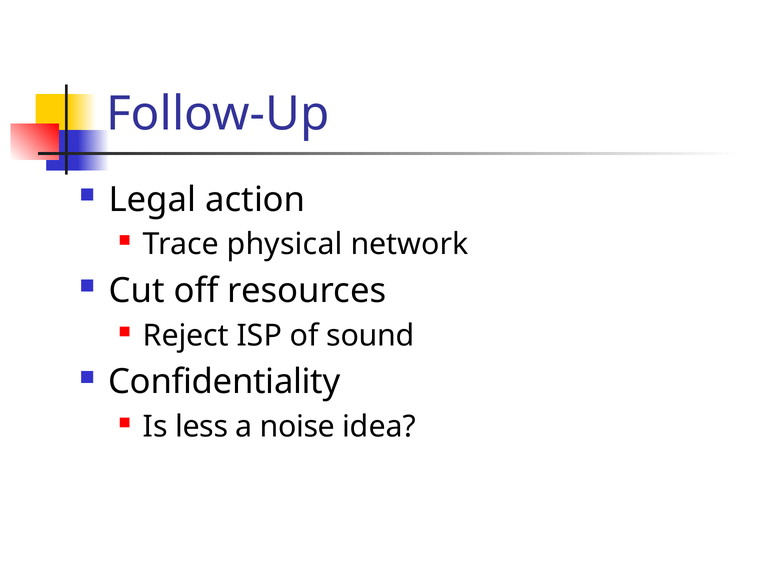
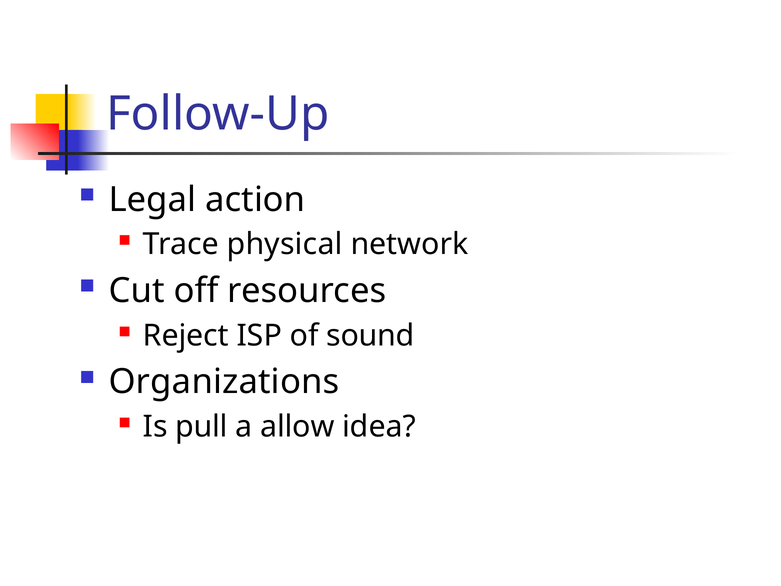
Confidentiality: Confidentiality -> Organizations
less: less -> pull
noise: noise -> allow
